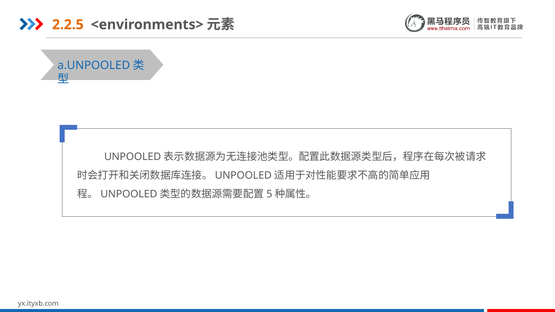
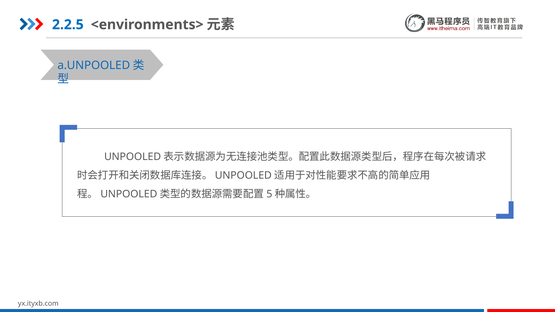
2.2.5 colour: orange -> blue
